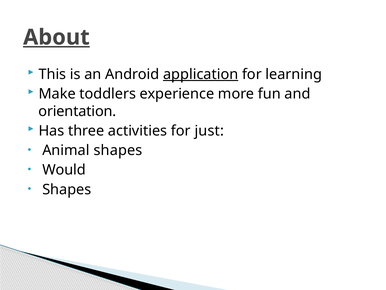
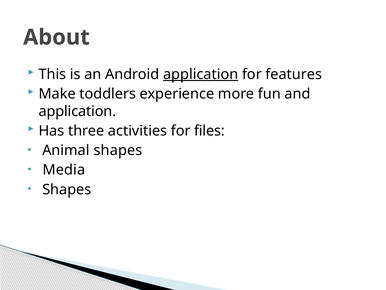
About underline: present -> none
learning: learning -> features
orientation at (77, 111): orientation -> application
just: just -> files
Would: Would -> Media
